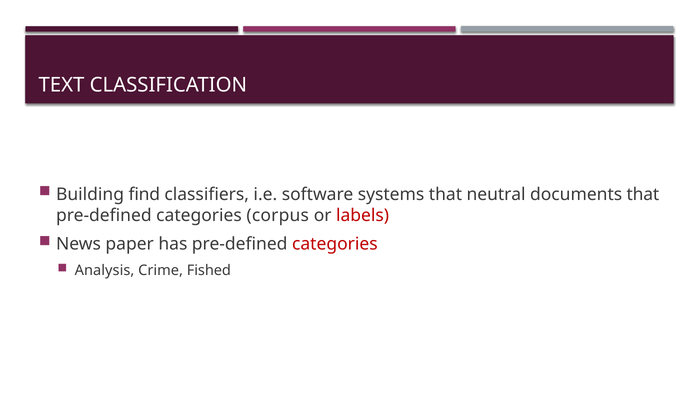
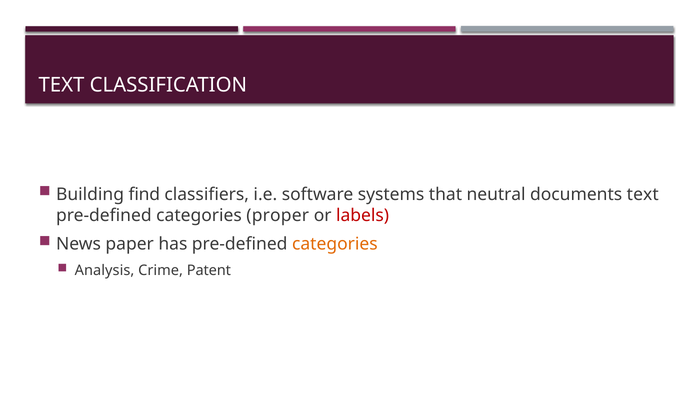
documents that: that -> text
corpus: corpus -> proper
categories at (335, 244) colour: red -> orange
Fished: Fished -> Patent
